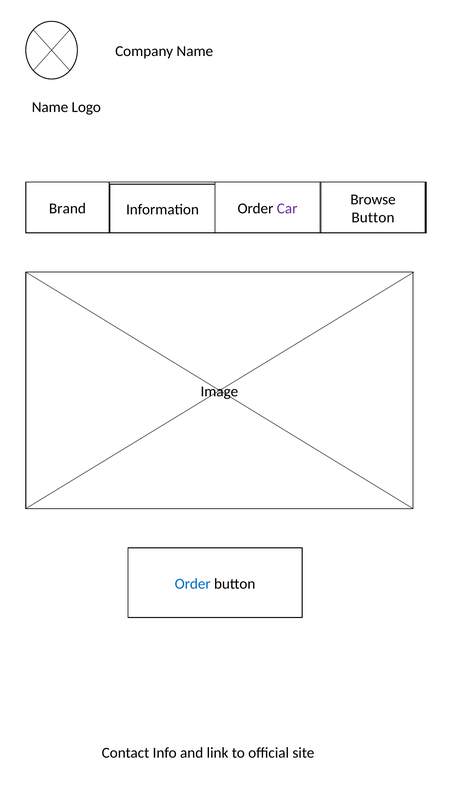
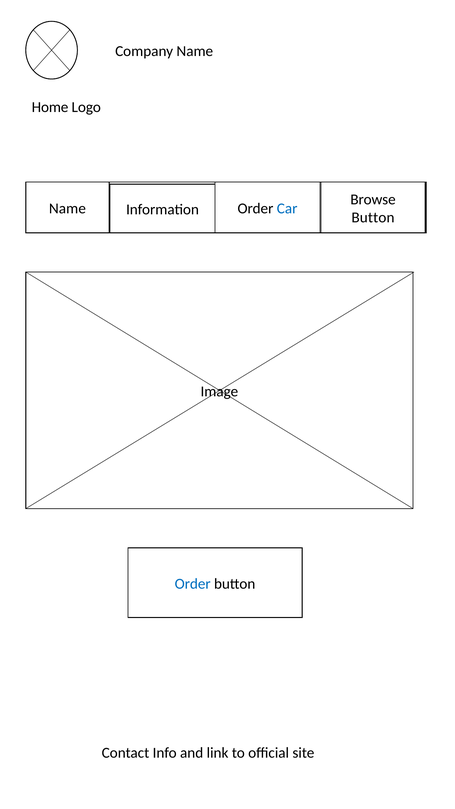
Name at (50, 107): Name -> Home
Brand at (67, 208): Brand -> Name
Car colour: purple -> blue
